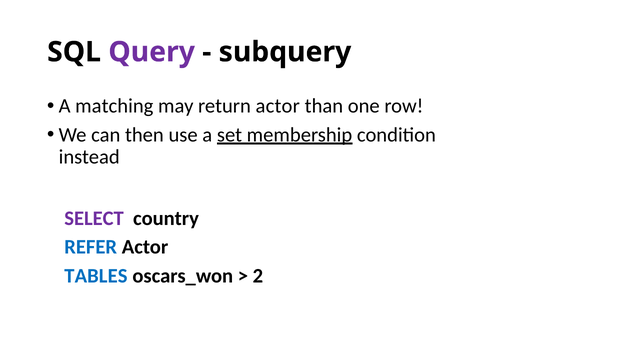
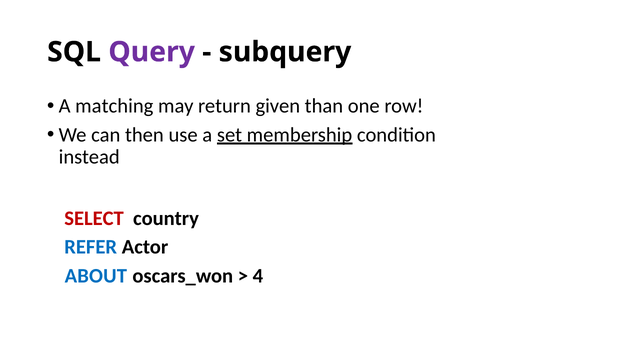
return actor: actor -> given
SELECT colour: purple -> red
TABLES: TABLES -> ABOUT
2: 2 -> 4
